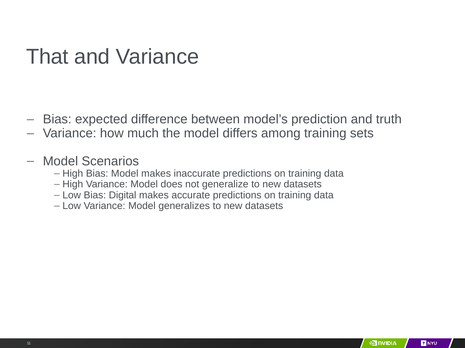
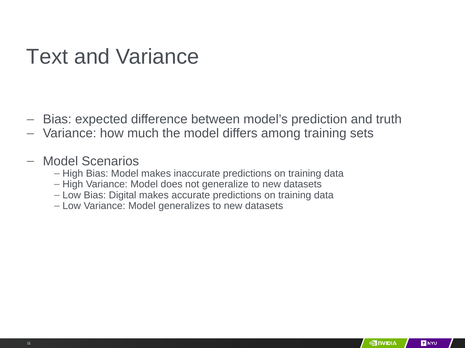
That: That -> Text
